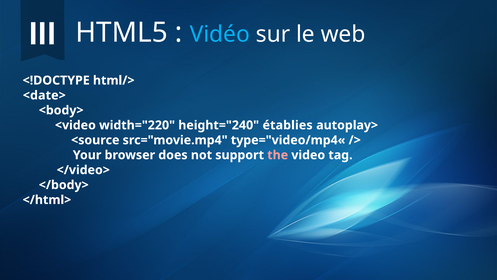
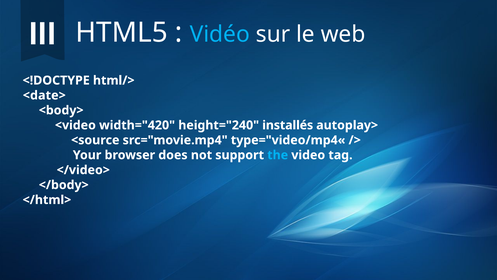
width="220: width="220 -> width="420
établies: établies -> installés
the colour: pink -> light blue
